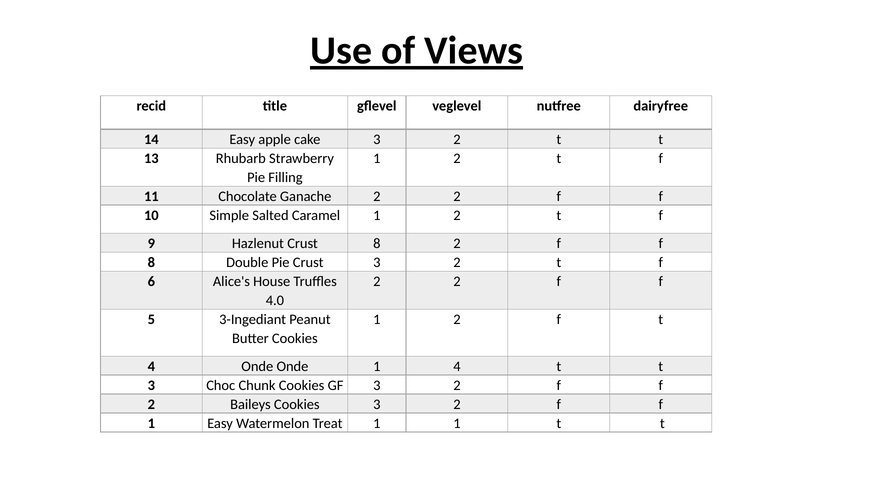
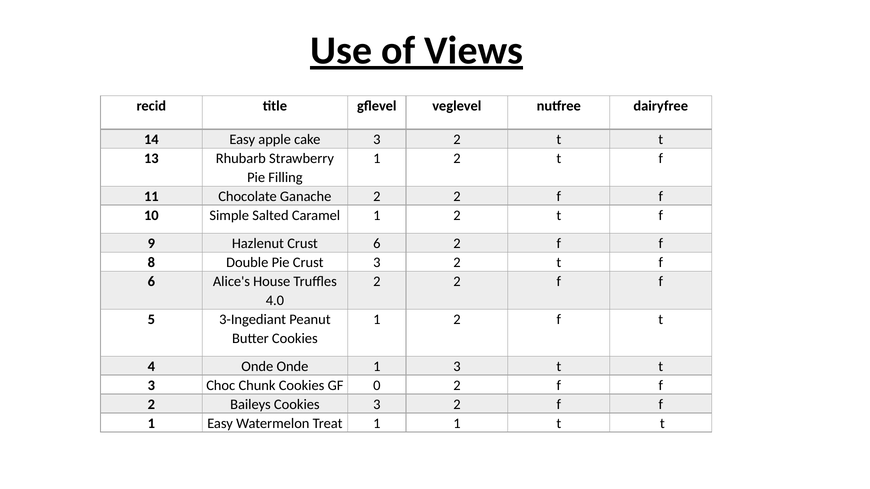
Crust 8: 8 -> 6
1 4: 4 -> 3
GF 3: 3 -> 0
